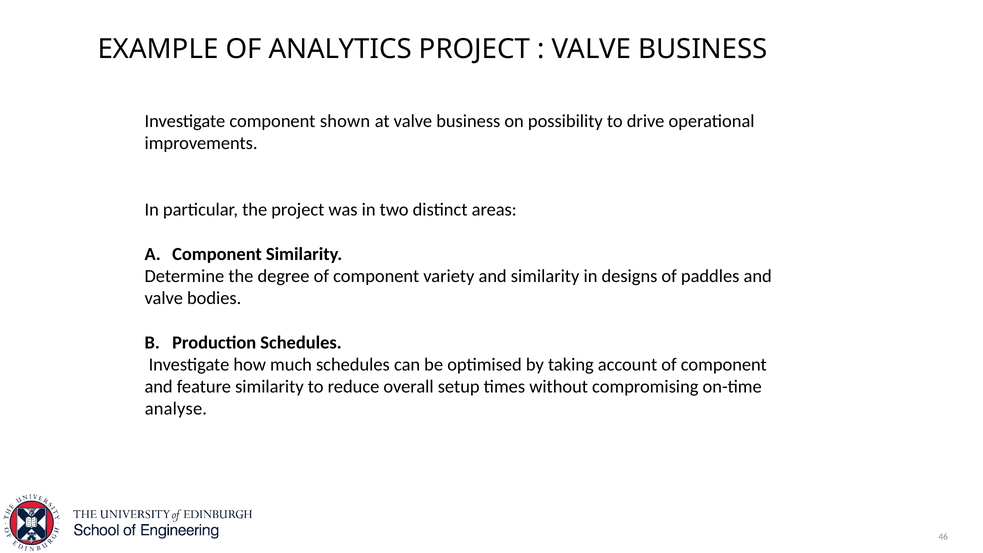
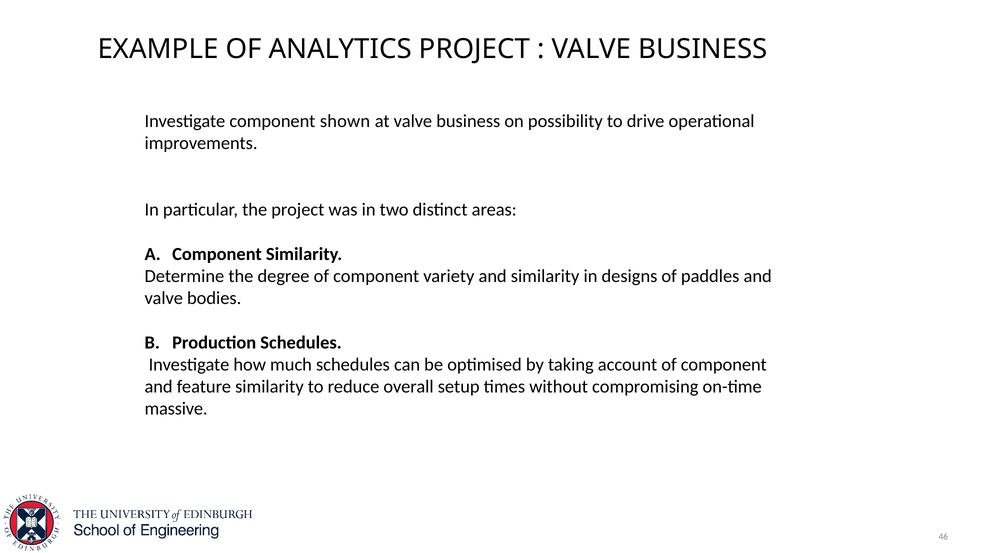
analyse: analyse -> massive
